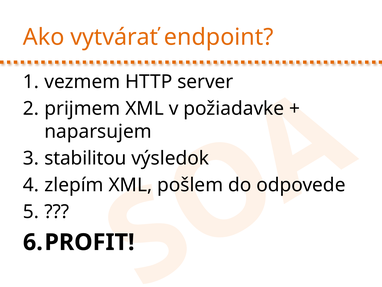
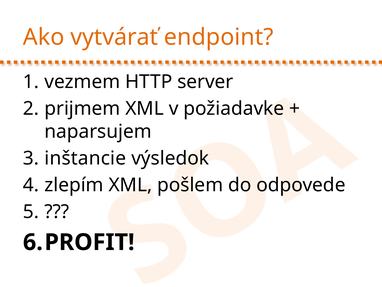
stabilitou: stabilitou -> inštancie
